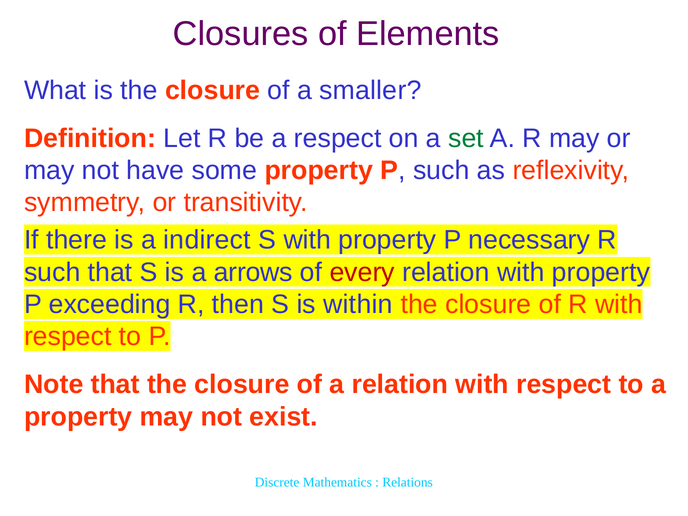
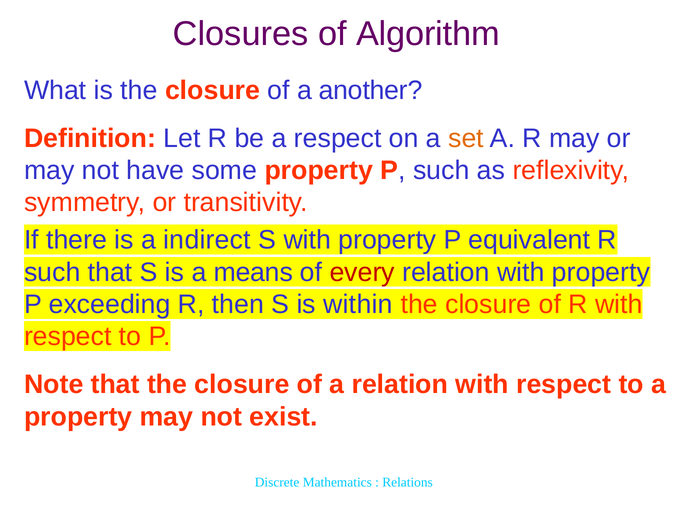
Elements: Elements -> Algorithm
smaller: smaller -> another
set colour: green -> orange
necessary: necessary -> equivalent
arrows: arrows -> means
